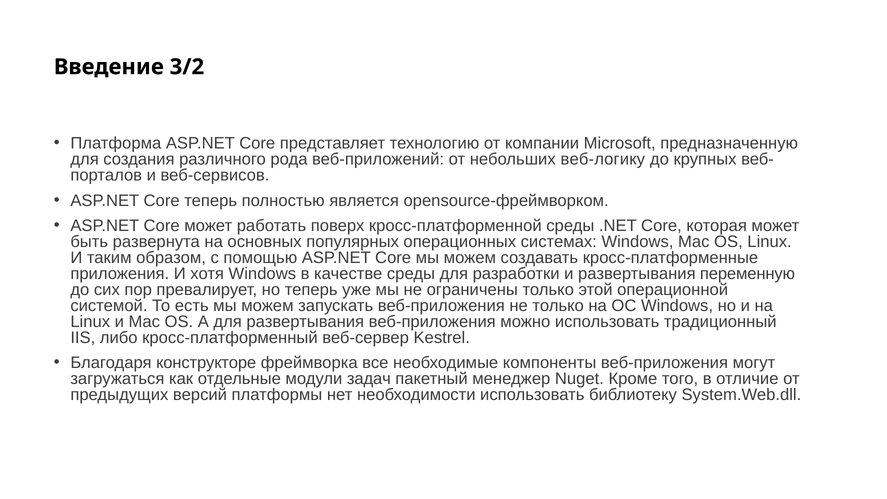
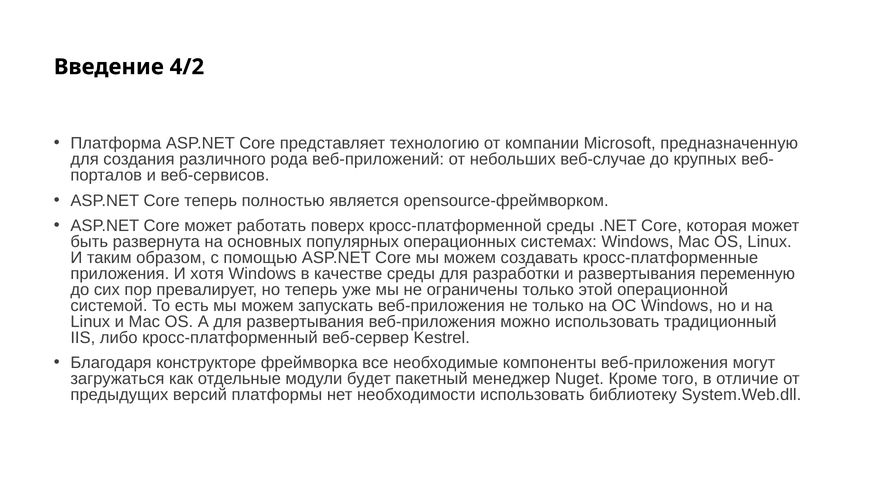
3/2: 3/2 -> 4/2
веб-логику: веб-логику -> веб-случае
задач: задач -> будет
